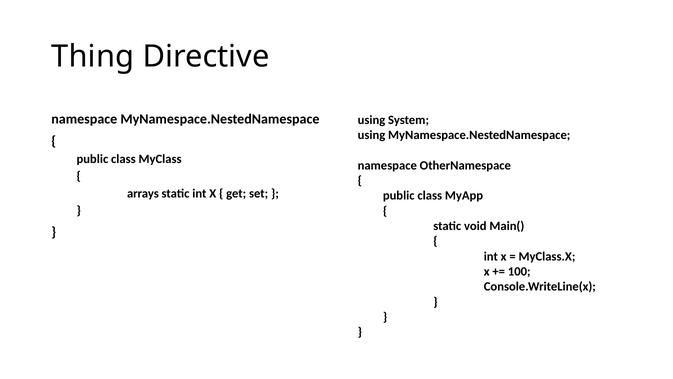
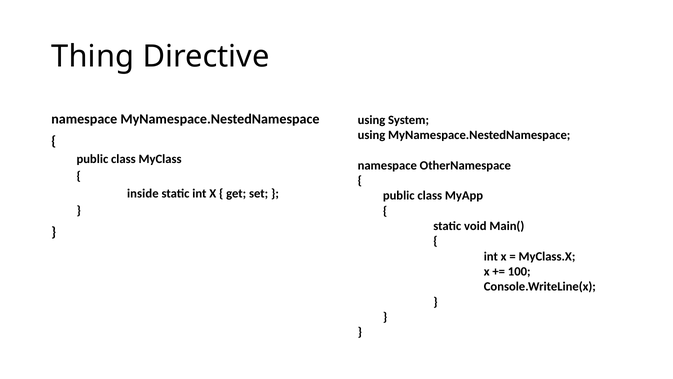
arrays: arrays -> inside
